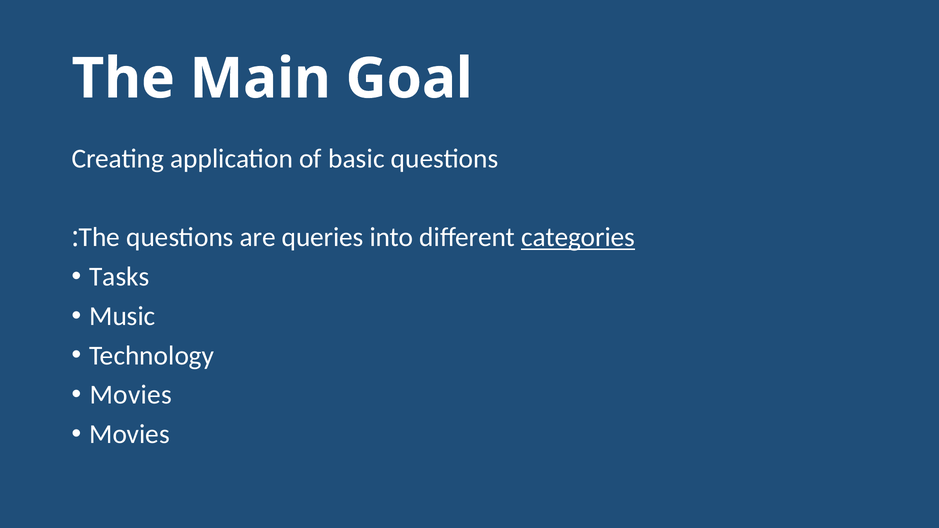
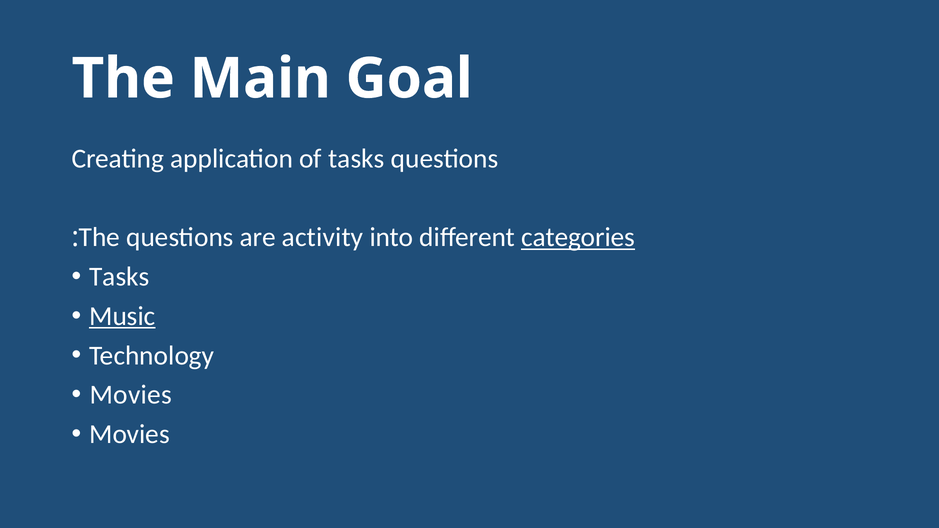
of basic: basic -> tasks
queries: queries -> activity
Music underline: none -> present
